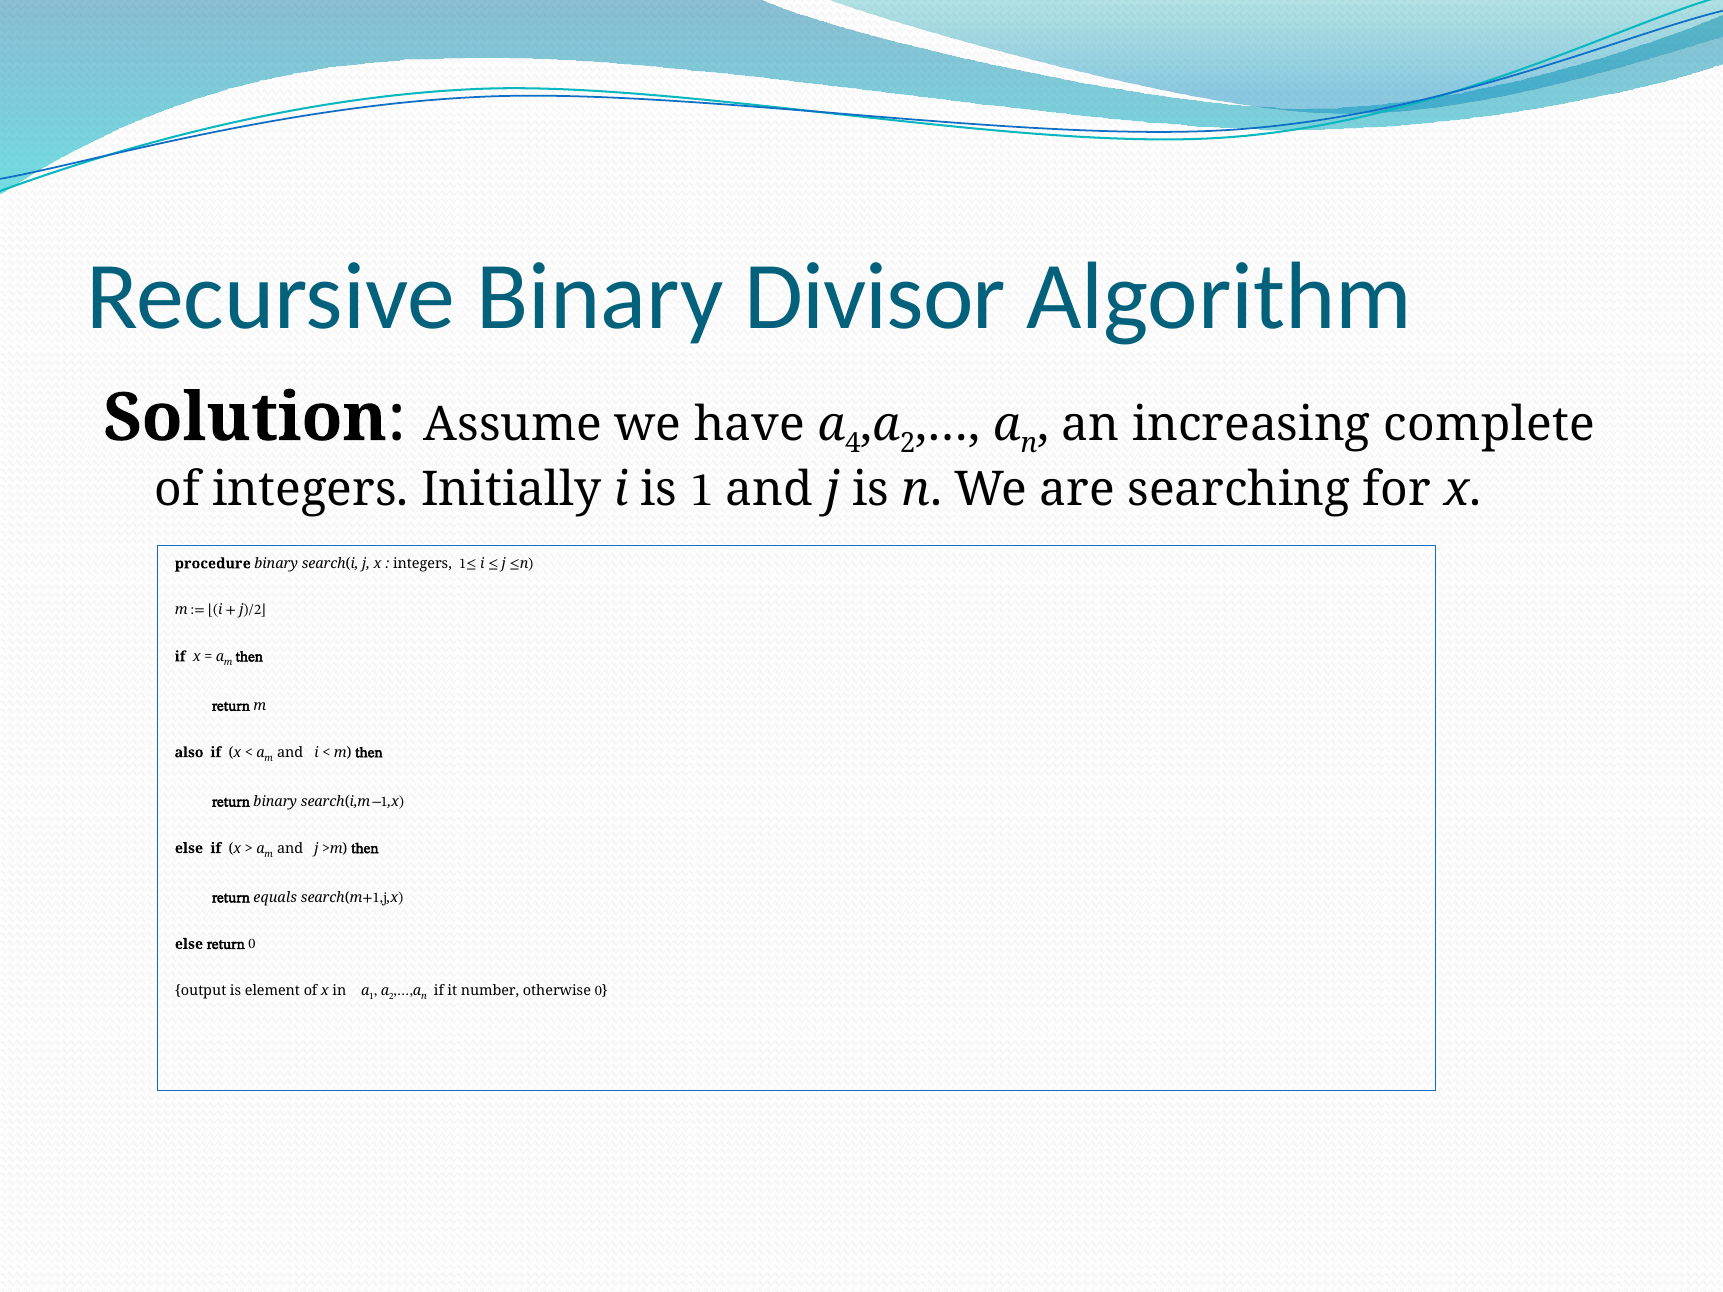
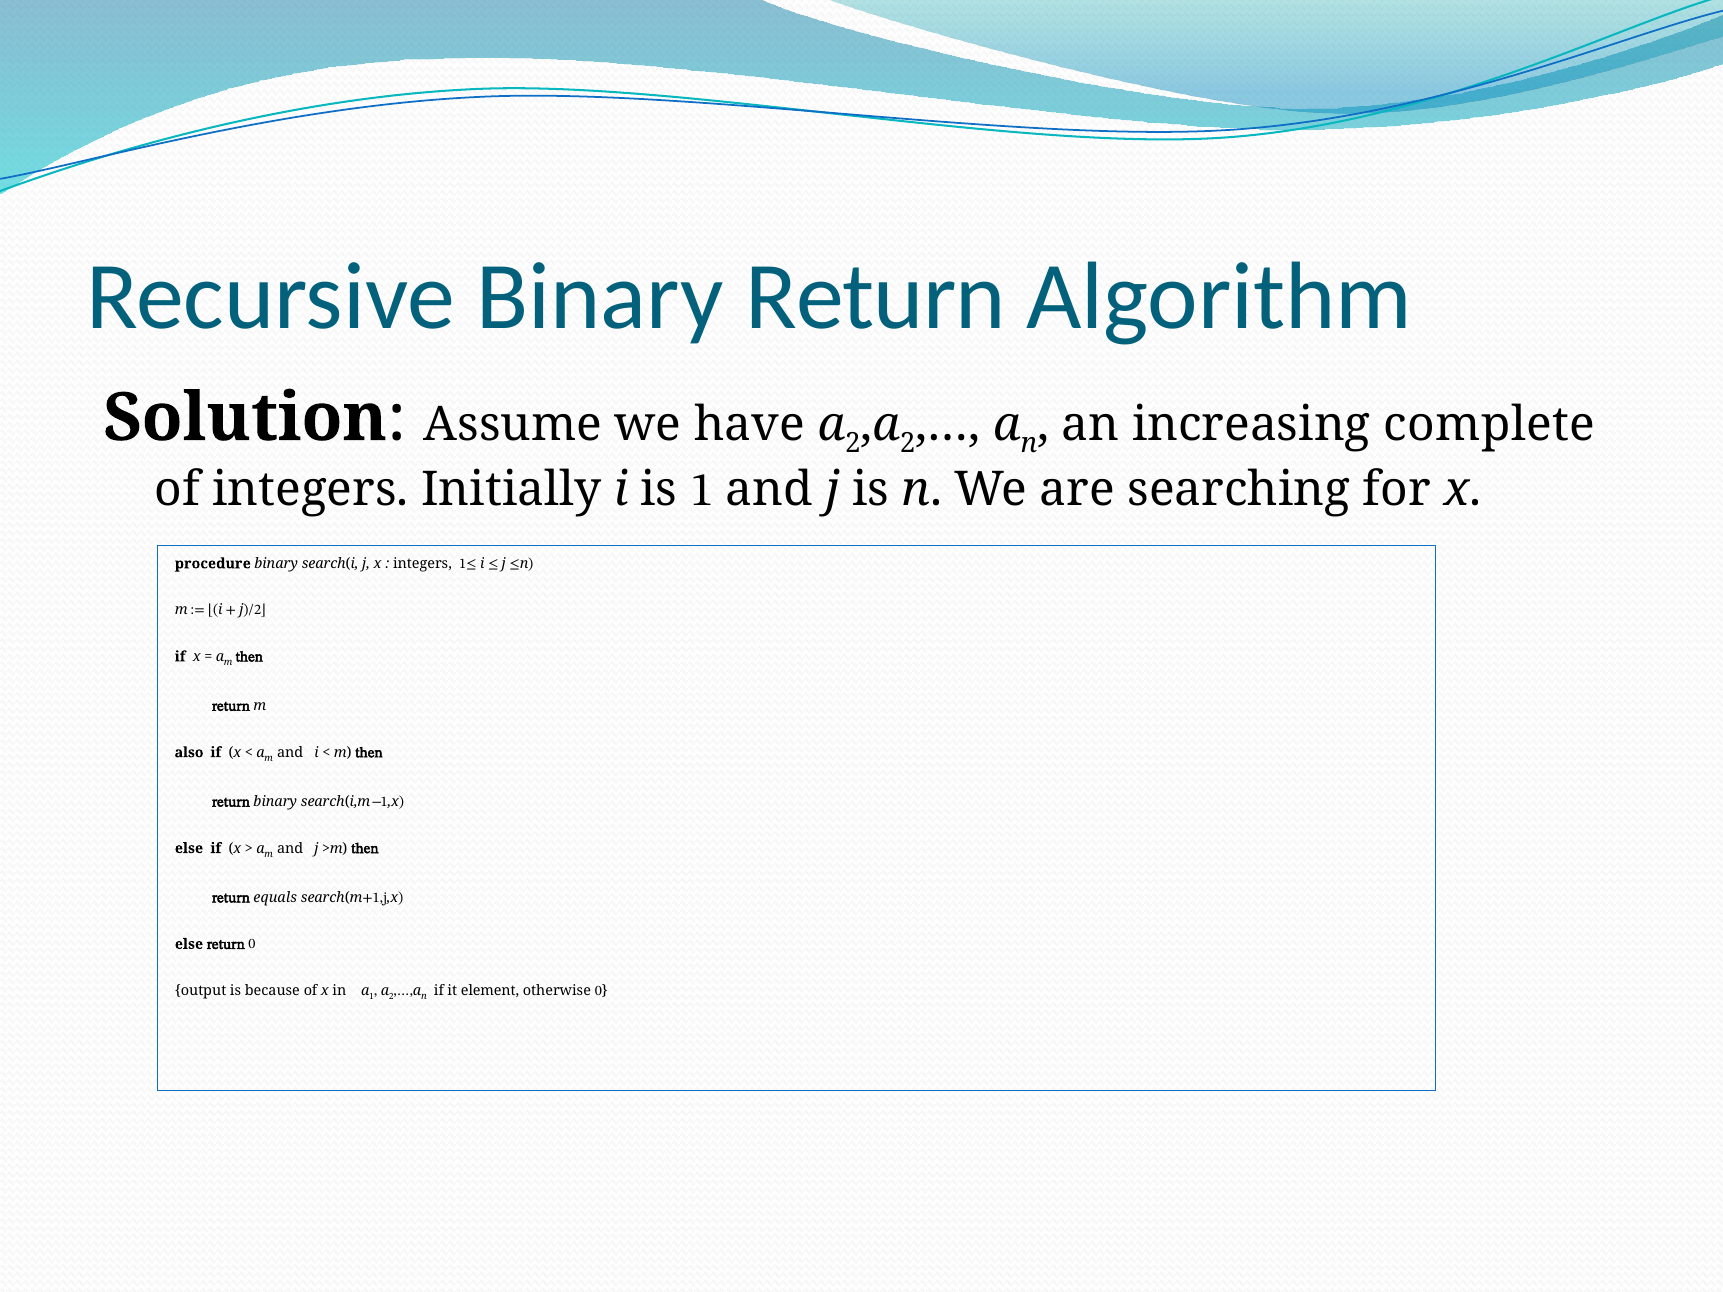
Binary Divisor: Divisor -> Return
4 at (853, 443): 4 -> 2
element: element -> because
number: number -> element
